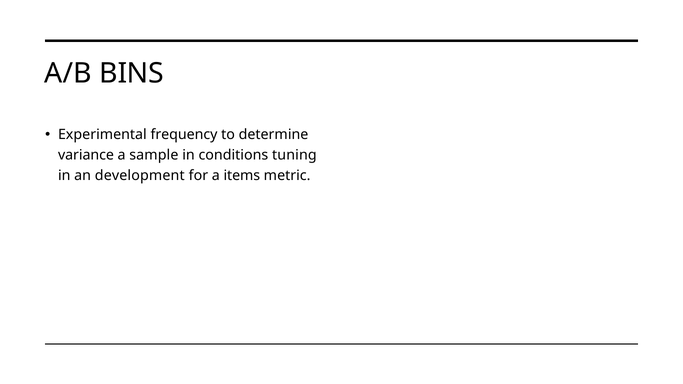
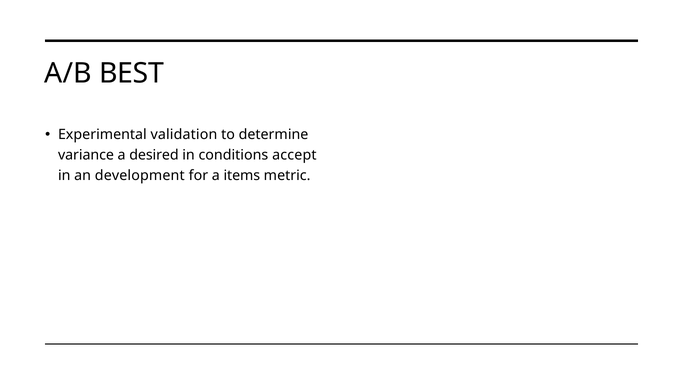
BINS: BINS -> BEST
frequency: frequency -> validation
sample: sample -> desired
tuning: tuning -> accept
